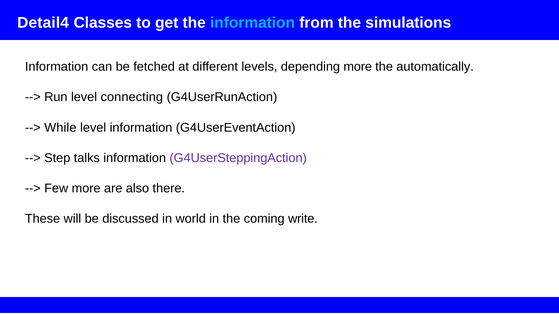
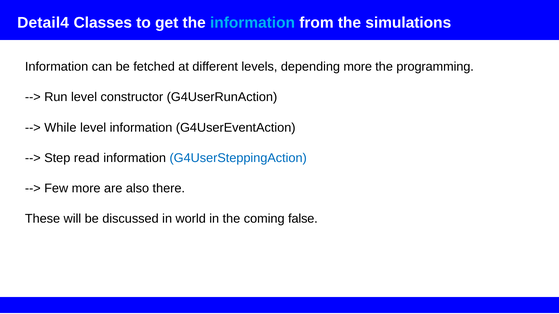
automatically: automatically -> programming
connecting: connecting -> constructor
talks: talks -> read
G4UserSteppingAction colour: purple -> blue
write: write -> false
